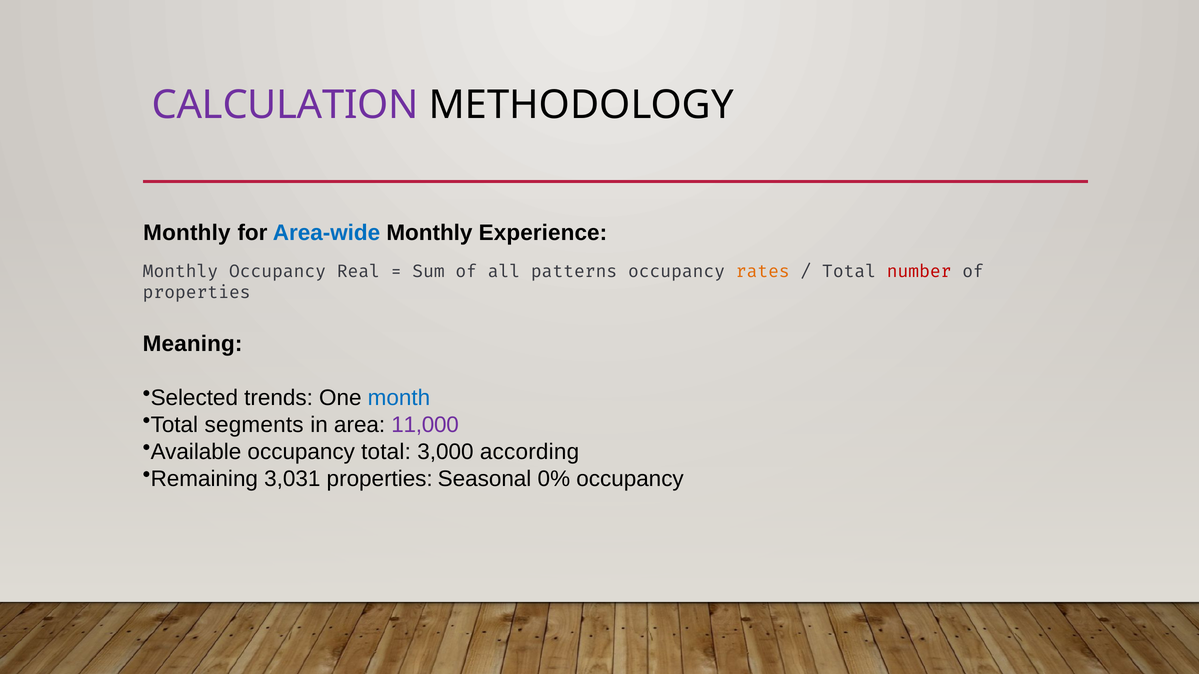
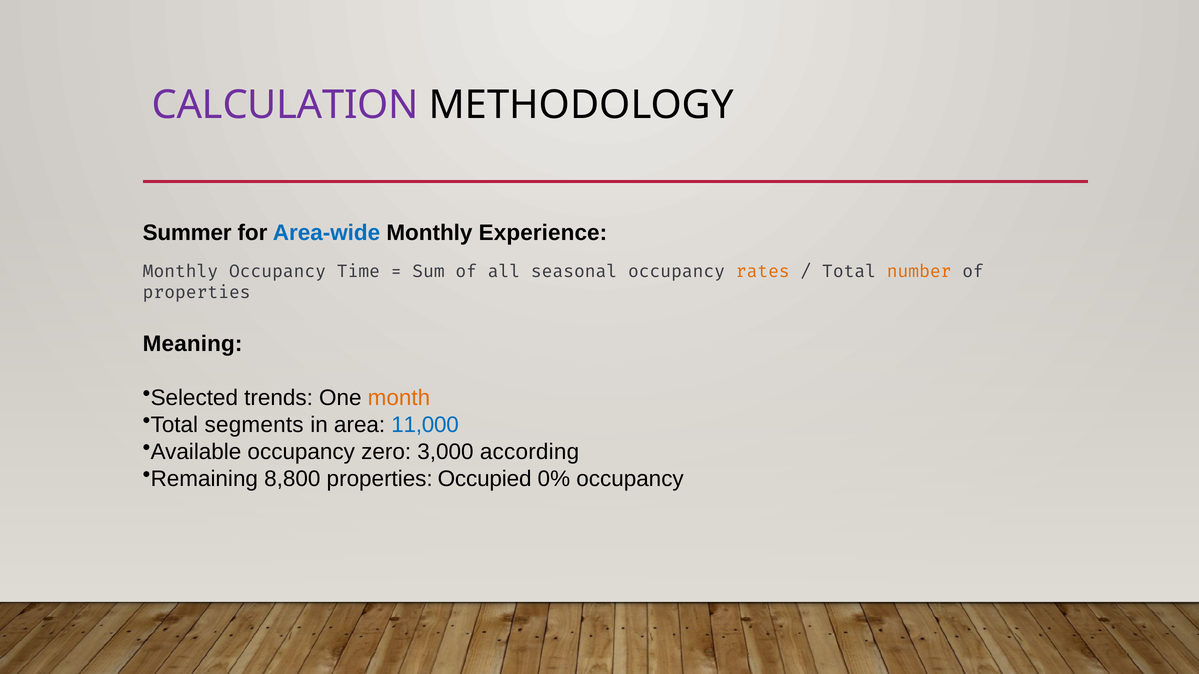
Monthly at (187, 233): Monthly -> Summer
Real: Real -> Time
patterns: patterns -> seasonal
number colour: red -> orange
month colour: blue -> orange
11,000 colour: purple -> blue
occupancy total: total -> zero
3,031: 3,031 -> 8,800
Seasonal: Seasonal -> Occupied
